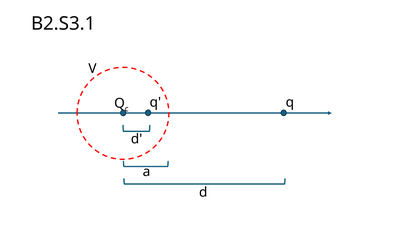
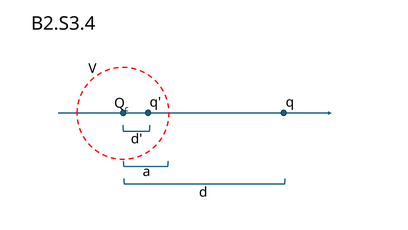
B2.S3.1: B2.S3.1 -> B2.S3.4
